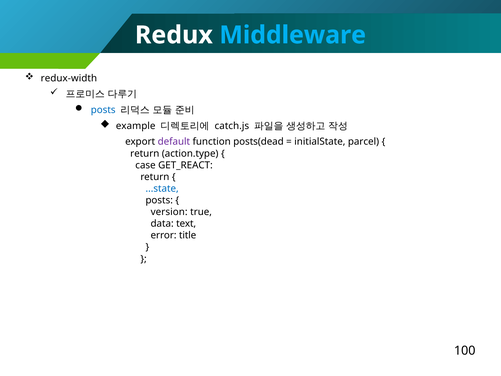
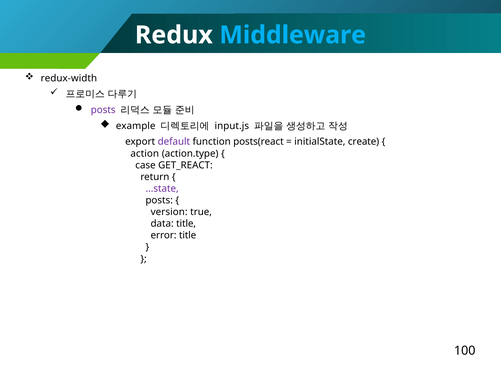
posts at (103, 110) colour: blue -> purple
catch.js: catch.js -> input.js
posts(dead: posts(dead -> posts(react
parcel: parcel -> create
return at (145, 153): return -> action
...state colour: blue -> purple
data text: text -> title
